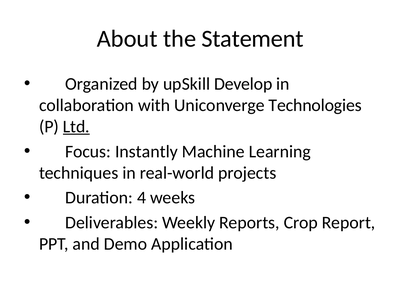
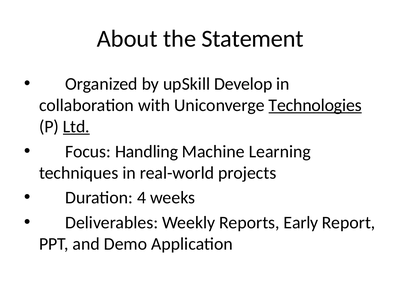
Technologies underline: none -> present
Instantly: Instantly -> Handling
Crop: Crop -> Early
